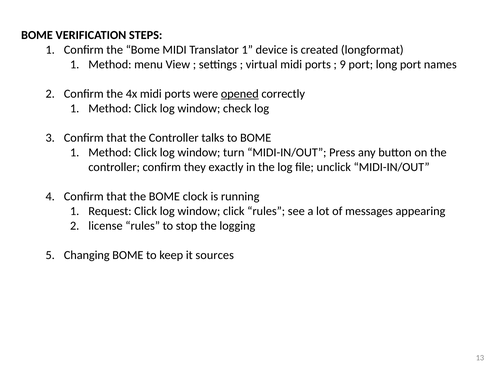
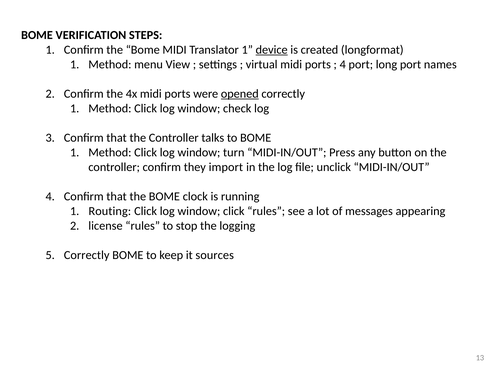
device underline: none -> present
9 at (343, 64): 9 -> 4
exactly: exactly -> import
Request: Request -> Routing
Changing at (87, 255): Changing -> Correctly
